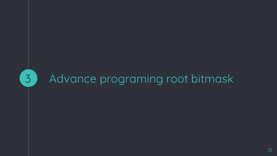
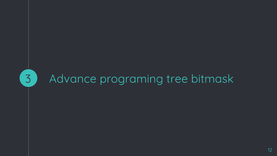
root: root -> tree
